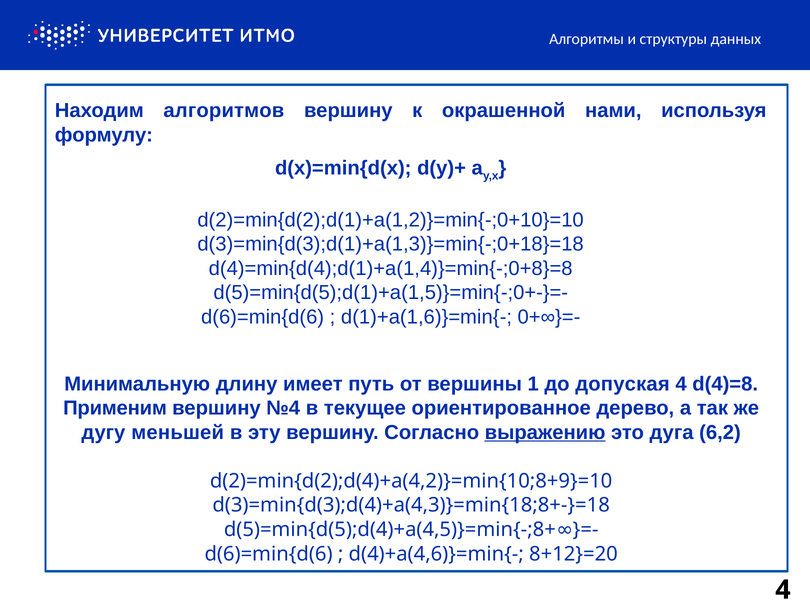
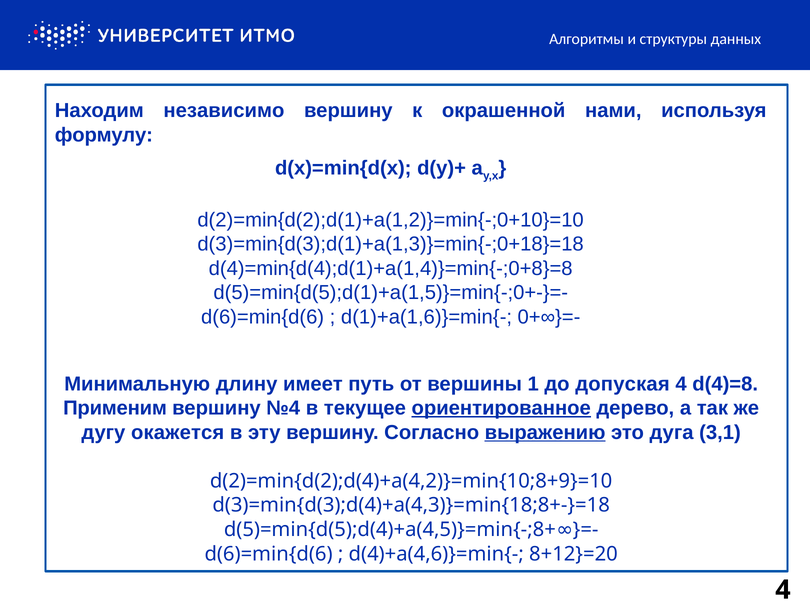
алгоритмов: алгоритмов -> независимо
ориентированноe underline: none -> present
меньшей: меньшей -> окажется
6,2: 6,2 -> 3,1
